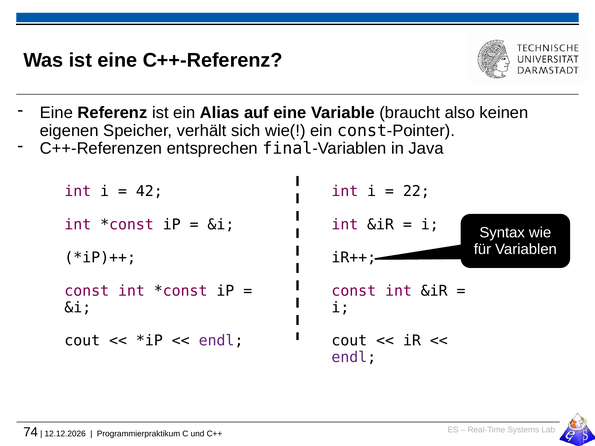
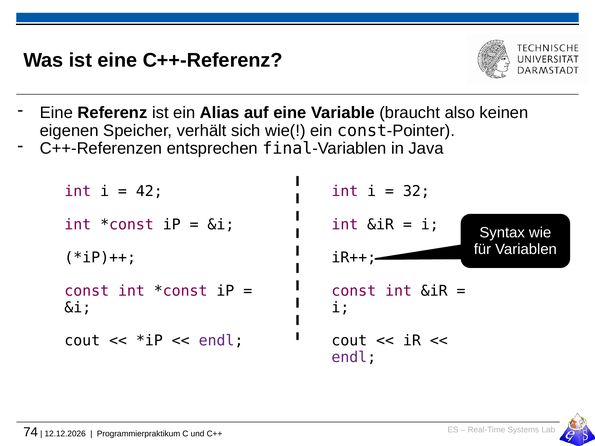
22: 22 -> 32
